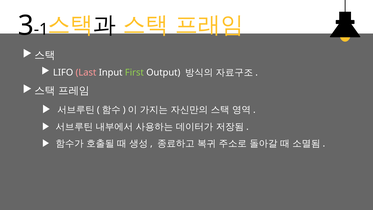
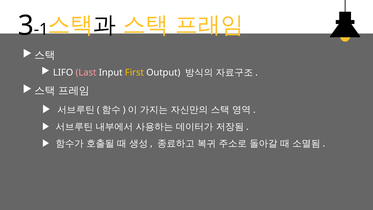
First colour: light green -> yellow
